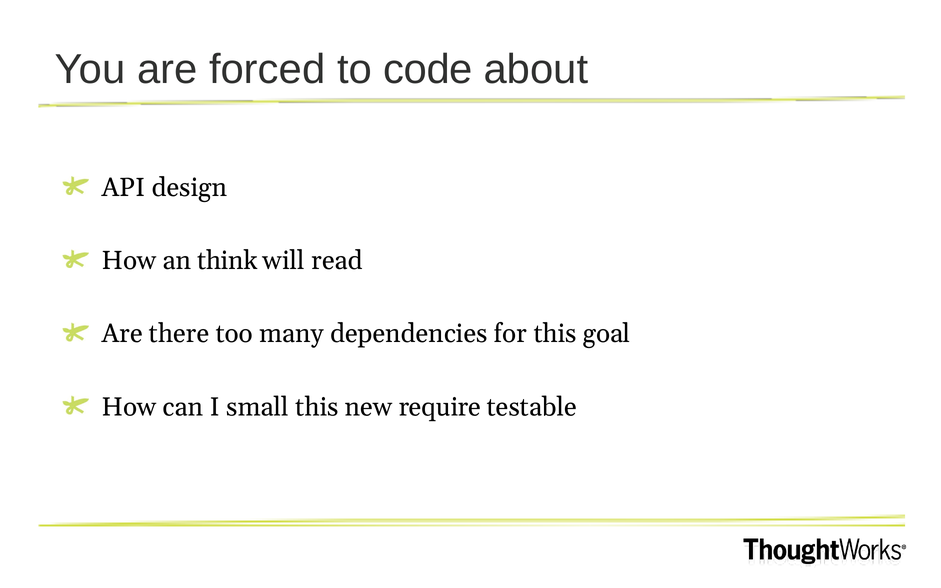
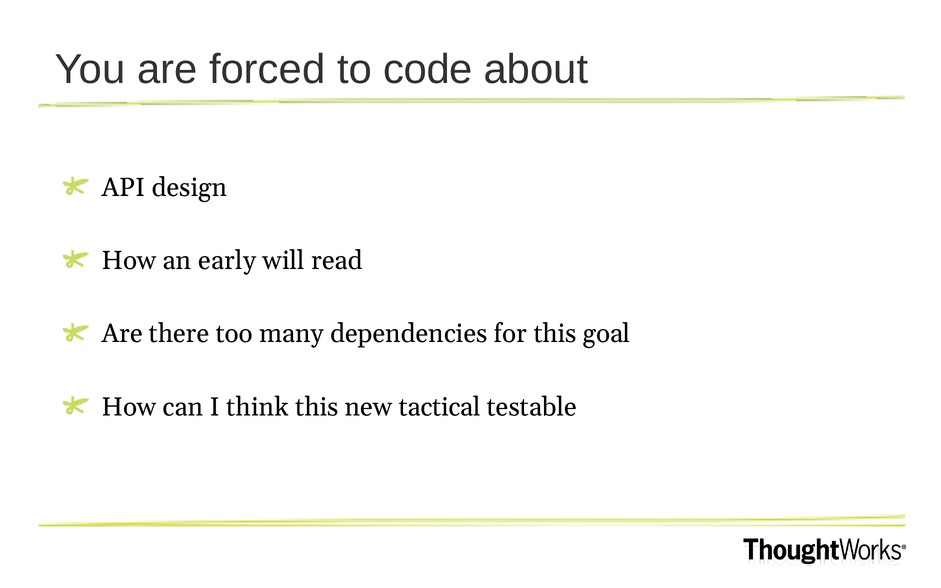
think: think -> early
small: small -> think
require: require -> tactical
